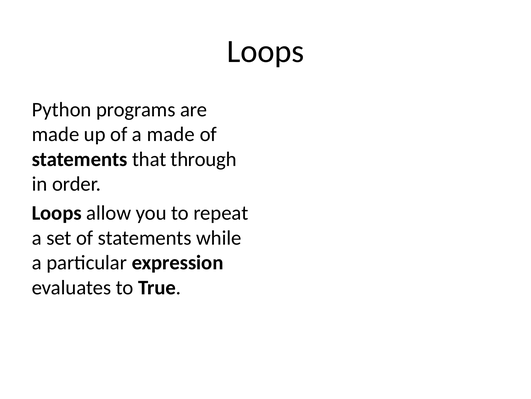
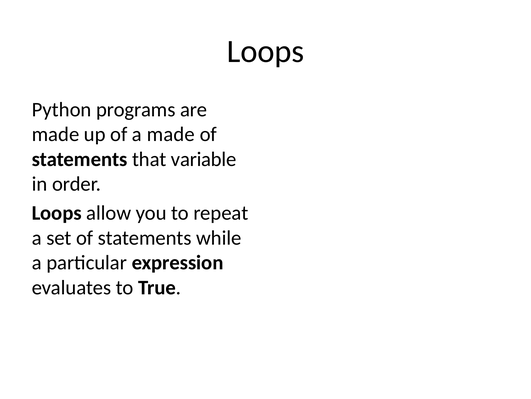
through: through -> variable
